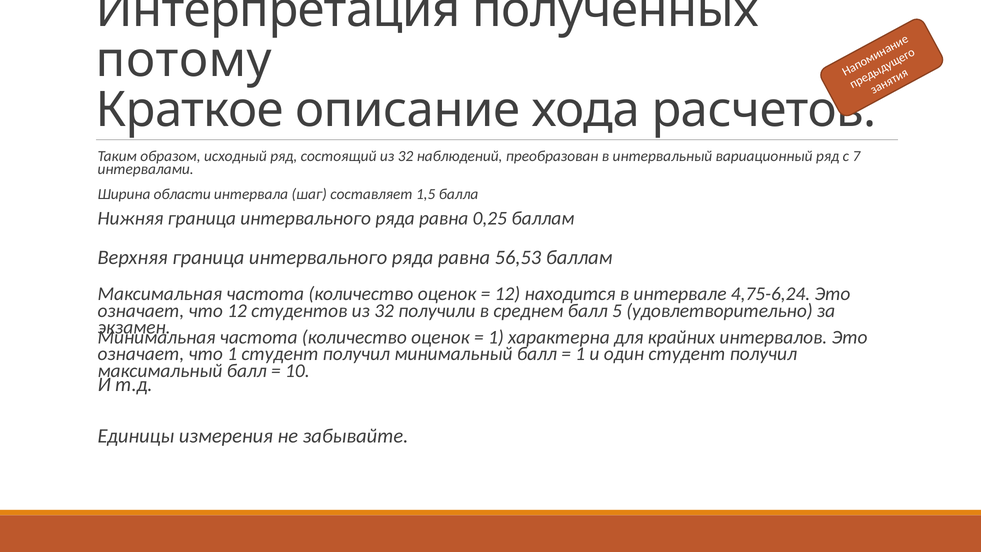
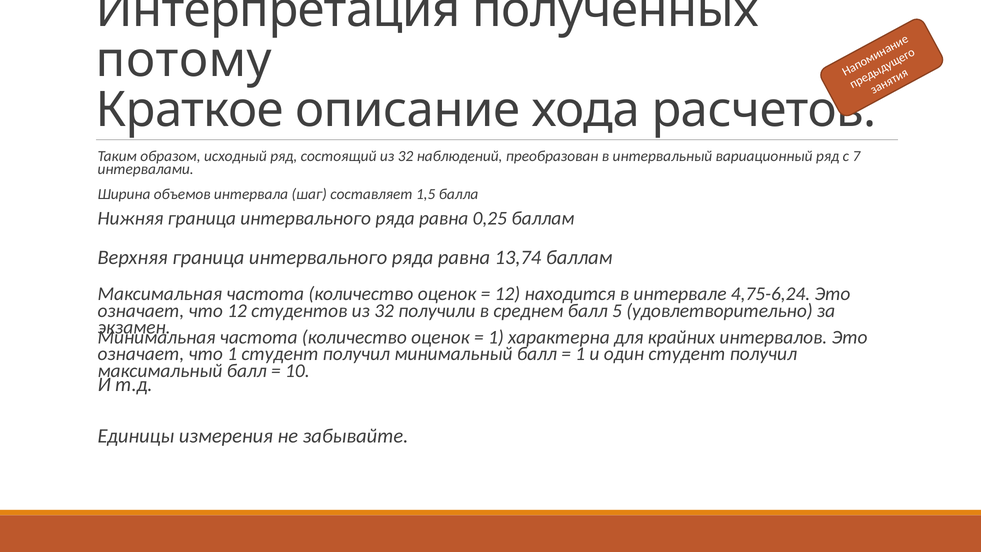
области: области -> объемов
56,53: 56,53 -> 13,74
